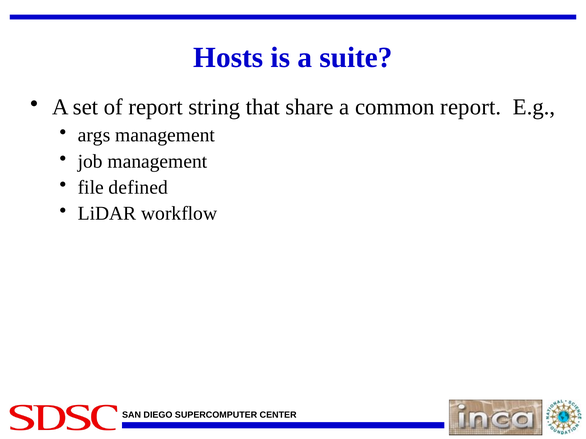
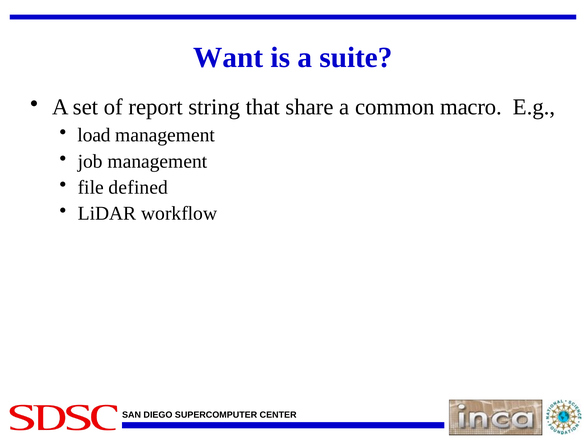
Hosts: Hosts -> Want
common report: report -> macro
args: args -> load
